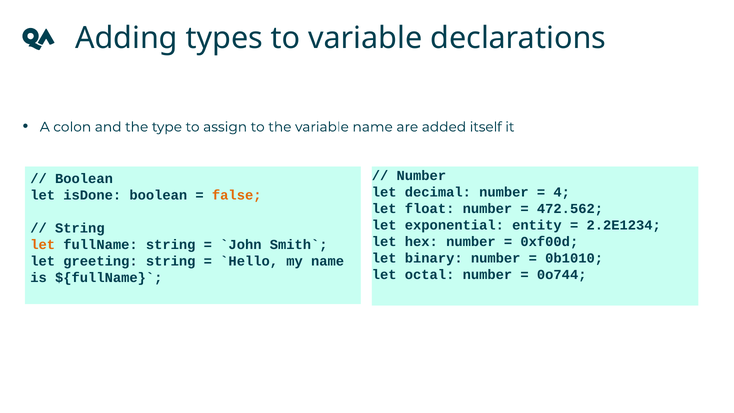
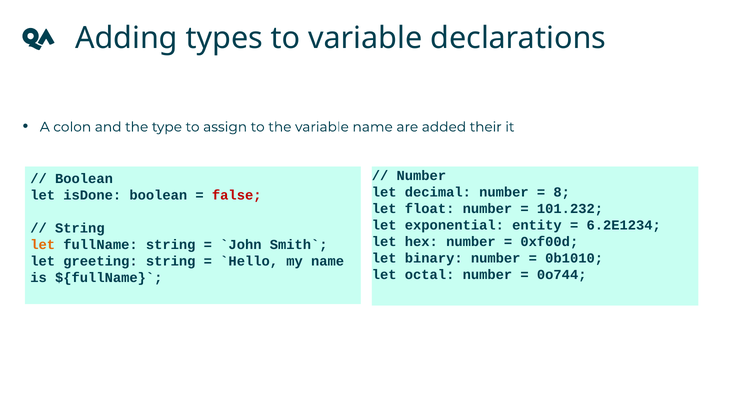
itself: itself -> their
4: 4 -> 8
false colour: orange -> red
472.562: 472.562 -> 101.232
2.2E1234: 2.2E1234 -> 6.2E1234
